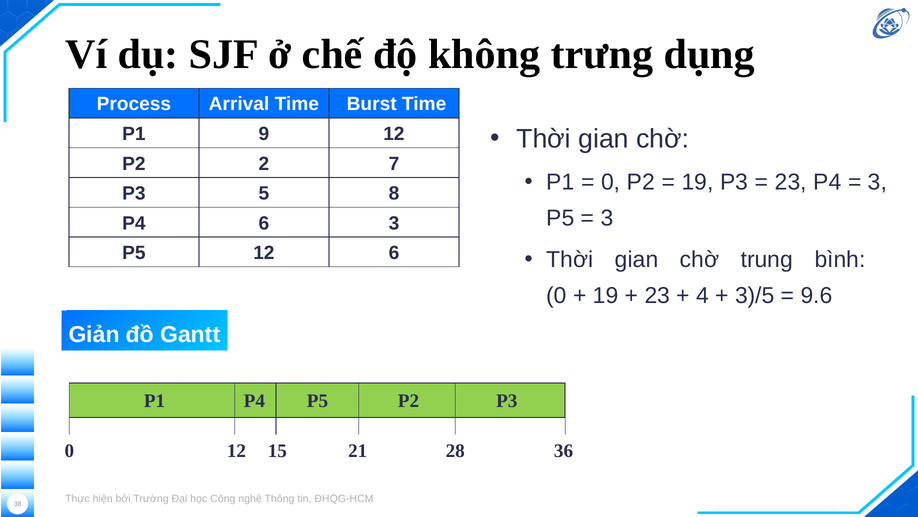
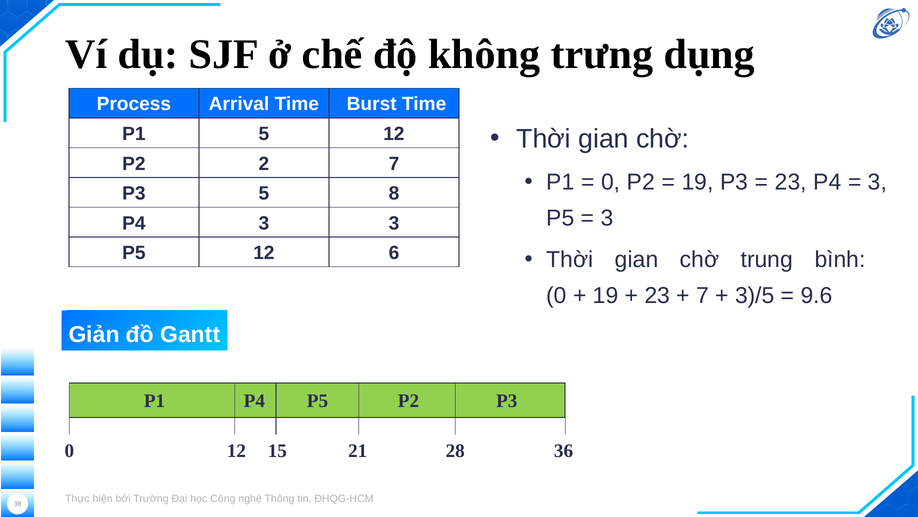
P1 9: 9 -> 5
6 at (264, 223): 6 -> 3
4 at (703, 295): 4 -> 7
